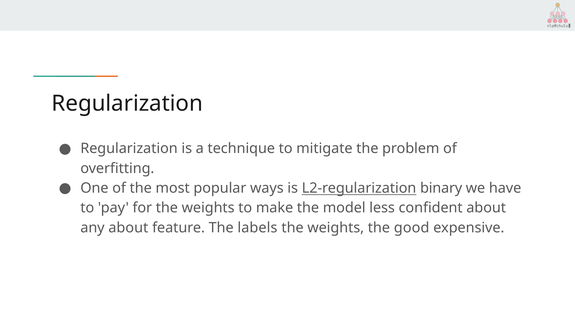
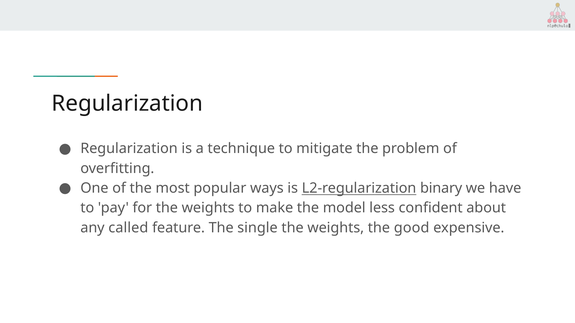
any about: about -> called
labels: labels -> single
